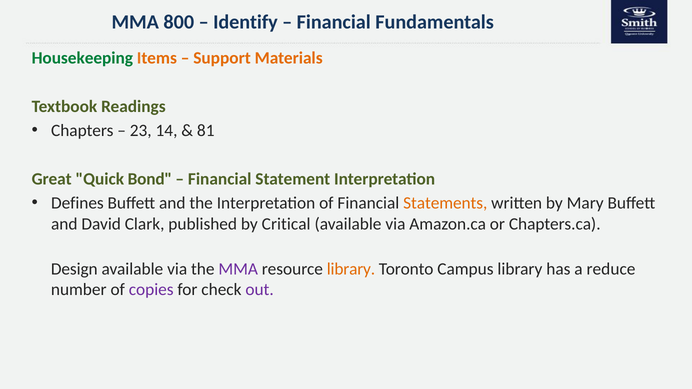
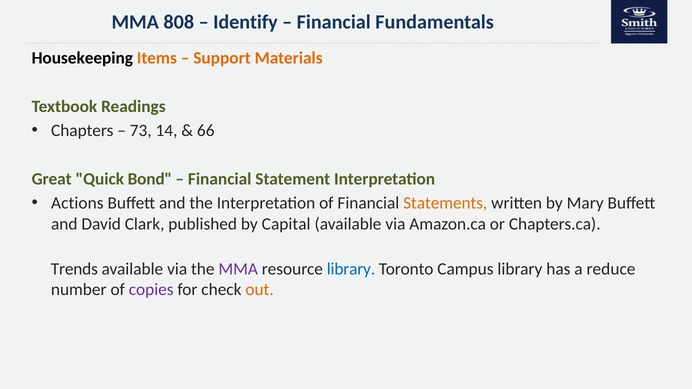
800: 800 -> 808
Housekeeping colour: green -> black
23: 23 -> 73
81: 81 -> 66
Defines: Defines -> Actions
Critical: Critical -> Capital
Design: Design -> Trends
library at (351, 269) colour: orange -> blue
out colour: purple -> orange
